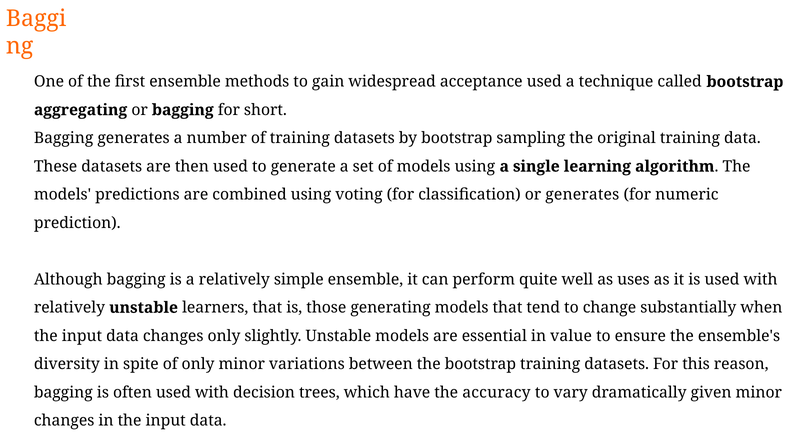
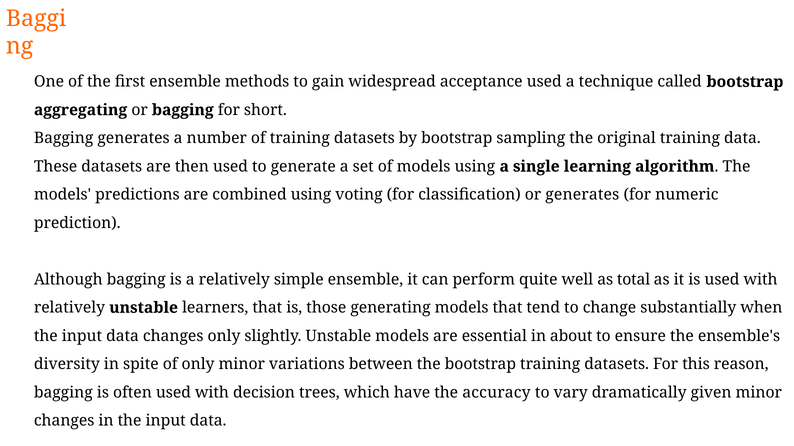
uses: uses -> total
value: value -> about
